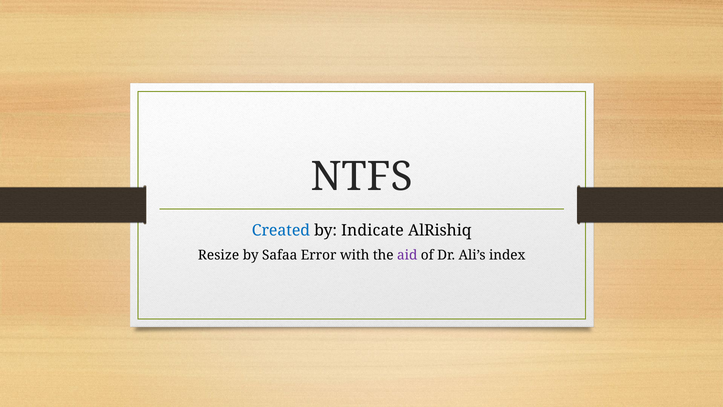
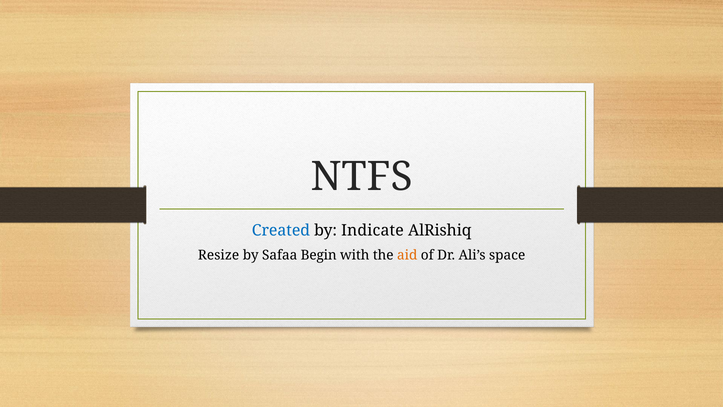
Error: Error -> Begin
aid colour: purple -> orange
index: index -> space
